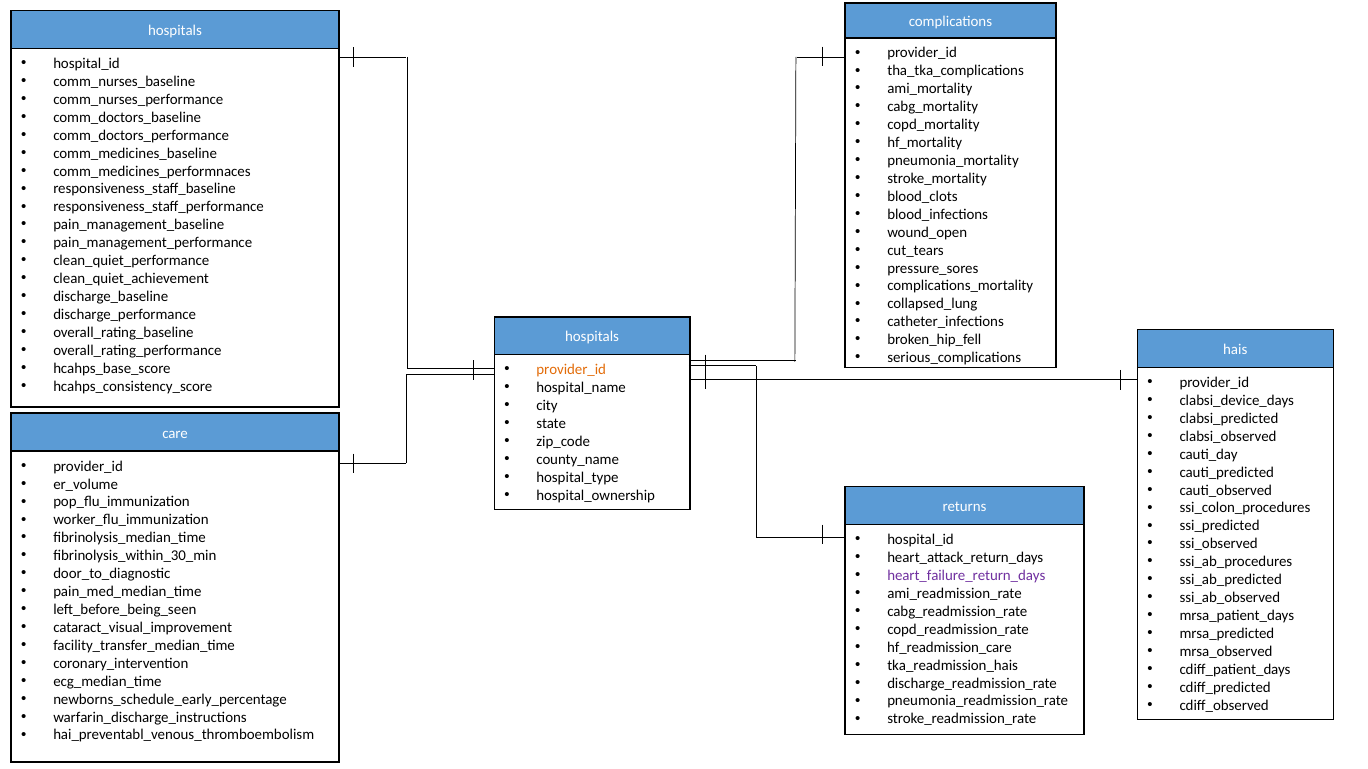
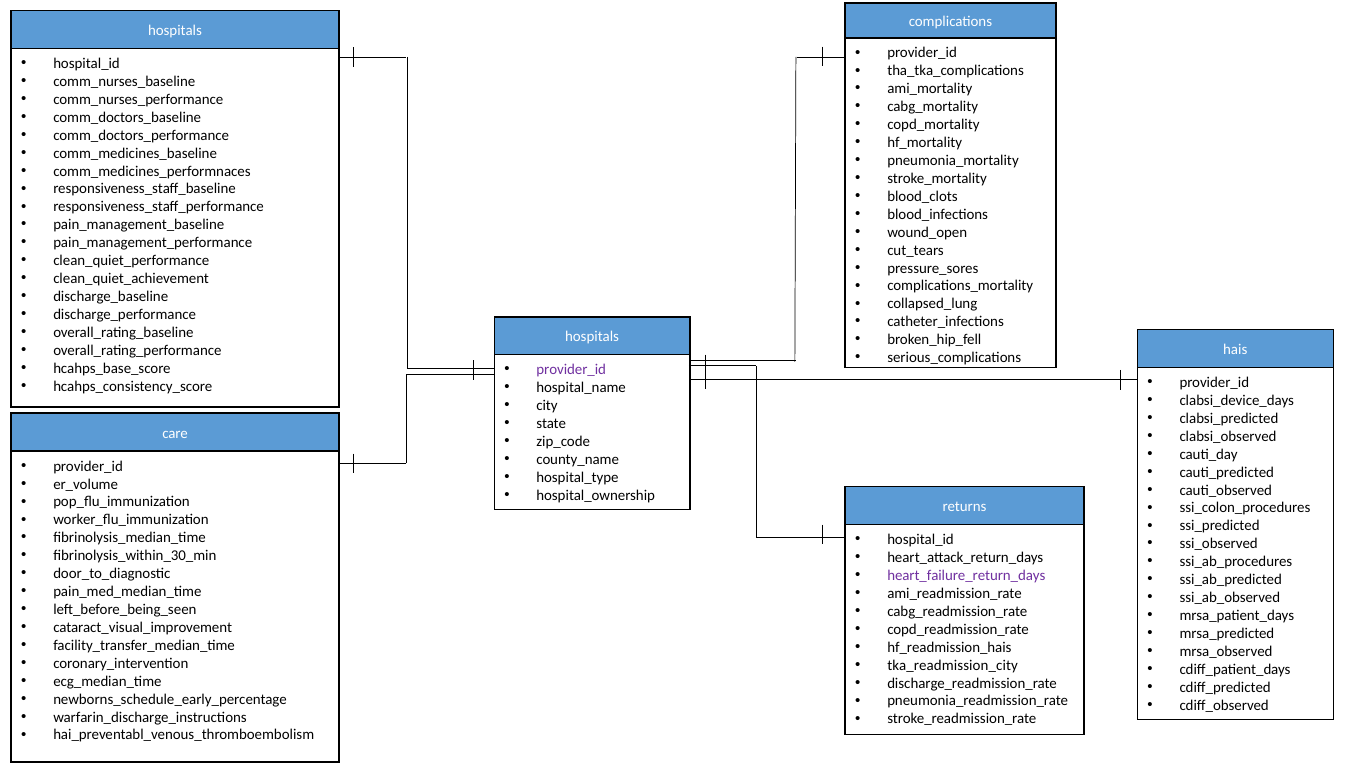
provider_id at (571, 370) colour: orange -> purple
hf_readmission_care: hf_readmission_care -> hf_readmission_hais
tka_readmission_hais: tka_readmission_hais -> tka_readmission_city
